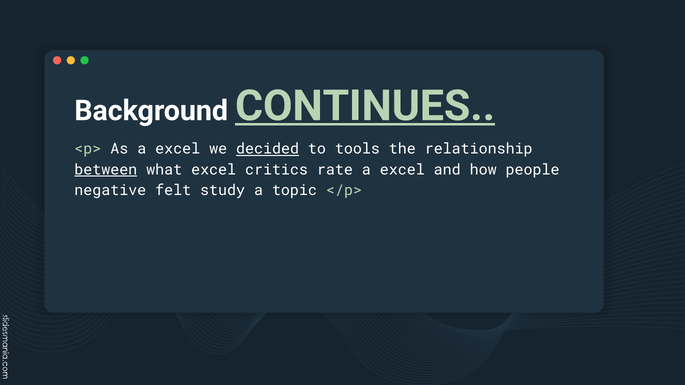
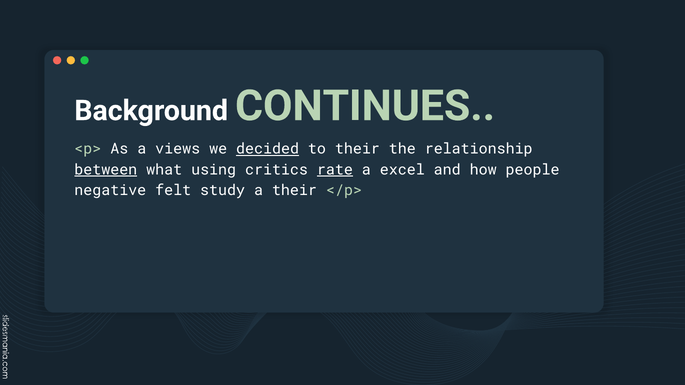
CONTINUES underline: present -> none
As a excel: excel -> views
to tools: tools -> their
what excel: excel -> using
rate underline: none -> present
a topic: topic -> their
